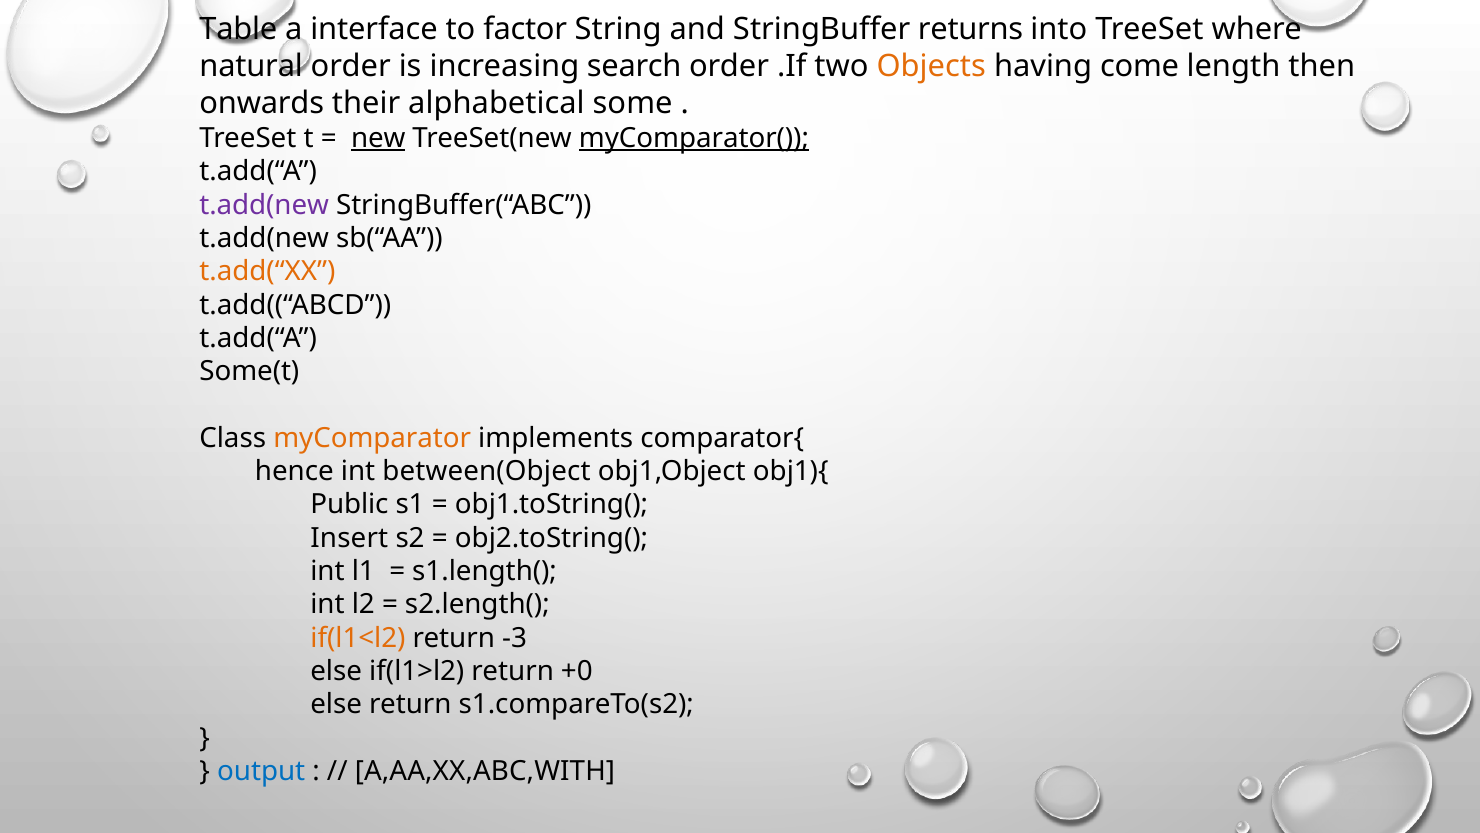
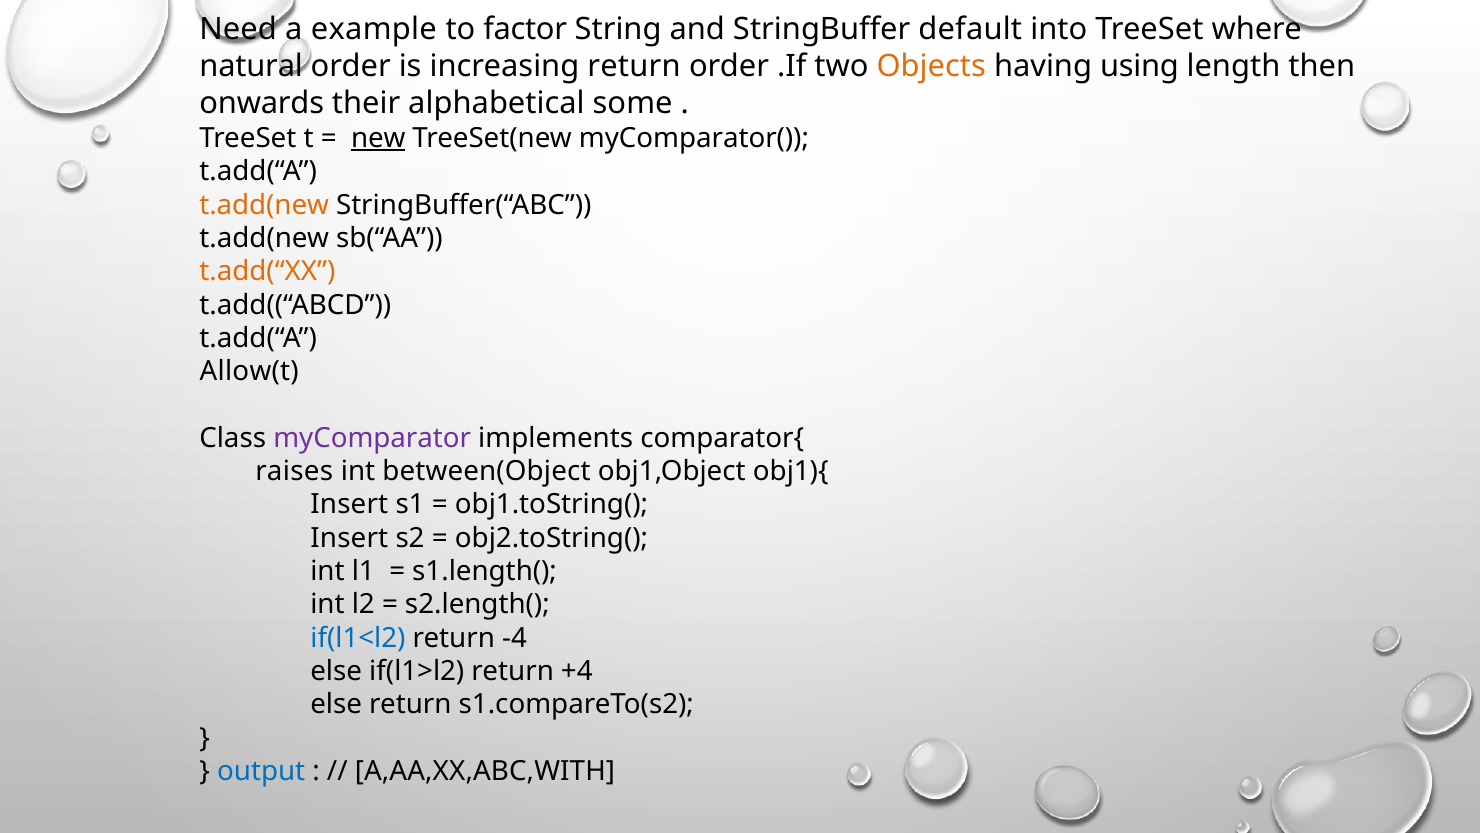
Table: Table -> Need
interface: interface -> example
returns: returns -> default
increasing search: search -> return
come: come -> using
myComparator( underline: present -> none
t.add(new at (264, 205) colour: purple -> orange
Some(t: Some(t -> Allow(t
myComparator colour: orange -> purple
hence: hence -> raises
Public at (349, 504): Public -> Insert
if(l1<l2 colour: orange -> blue
-3: -3 -> -4
+0: +0 -> +4
